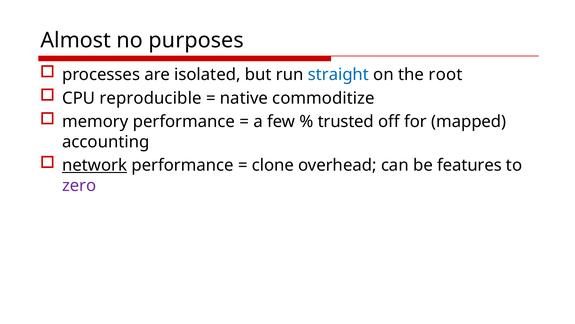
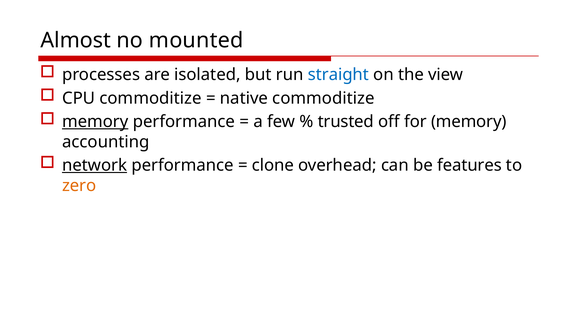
purposes: purposes -> mounted
root: root -> view
CPU reproducible: reproducible -> commoditize
memory at (95, 121) underline: none -> present
for mapped: mapped -> memory
zero colour: purple -> orange
